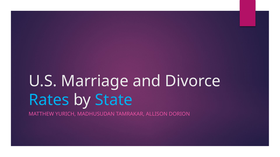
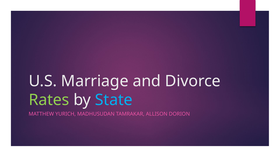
Rates colour: light blue -> light green
